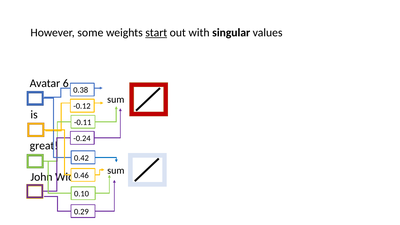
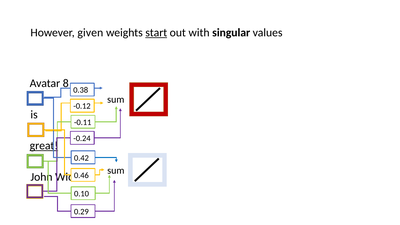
some: some -> given
6: 6 -> 8
great underline: none -> present
